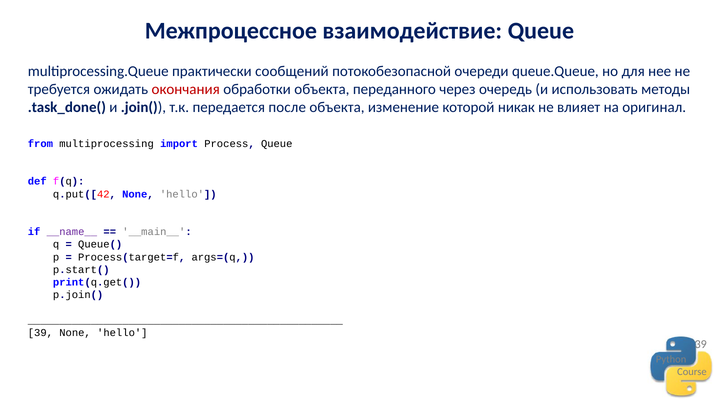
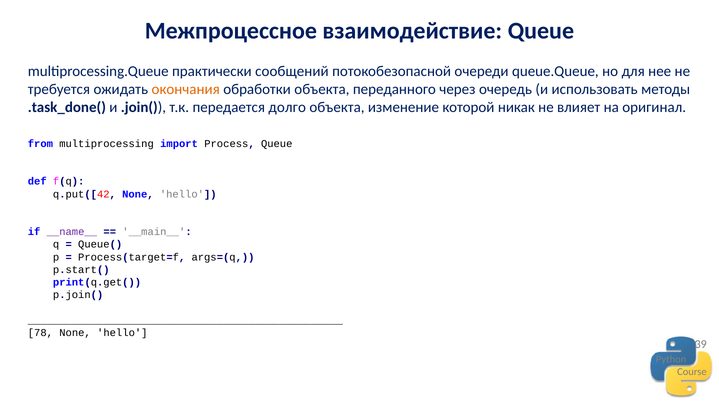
окончания colour: red -> orange
после: после -> долго
39 at (40, 332): 39 -> 78
